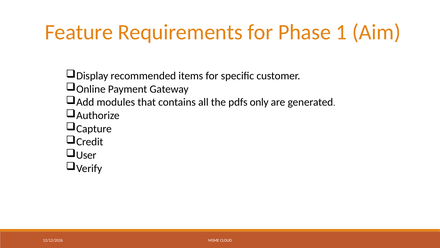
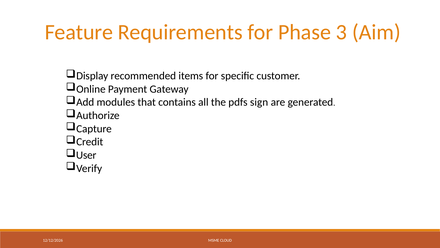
1: 1 -> 3
only: only -> sign
